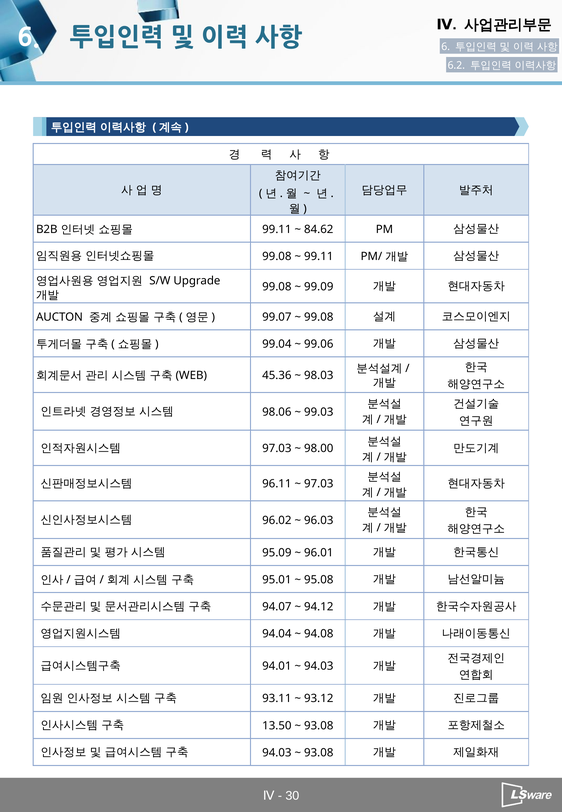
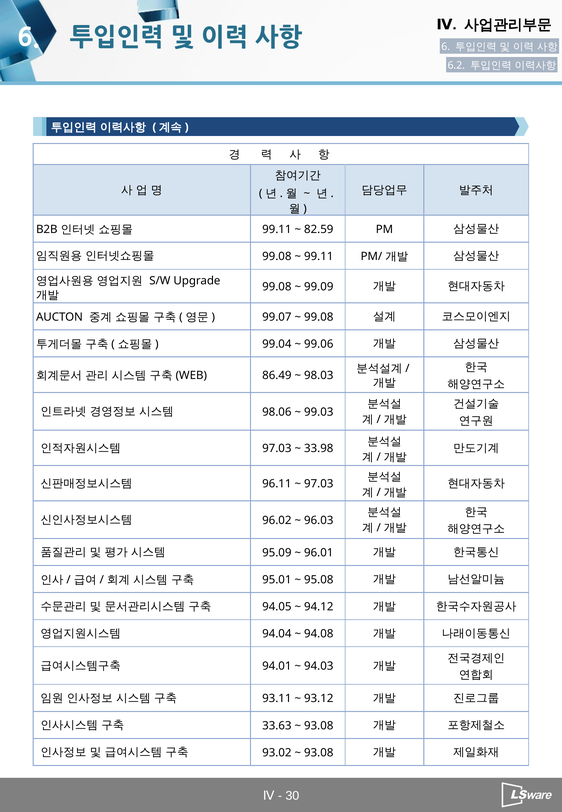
84.62: 84.62 -> 82.59
45.36: 45.36 -> 86.49
98.00: 98.00 -> 33.98
94.07: 94.07 -> 94.05
13.50: 13.50 -> 33.63
94.03 at (277, 752): 94.03 -> 93.02
